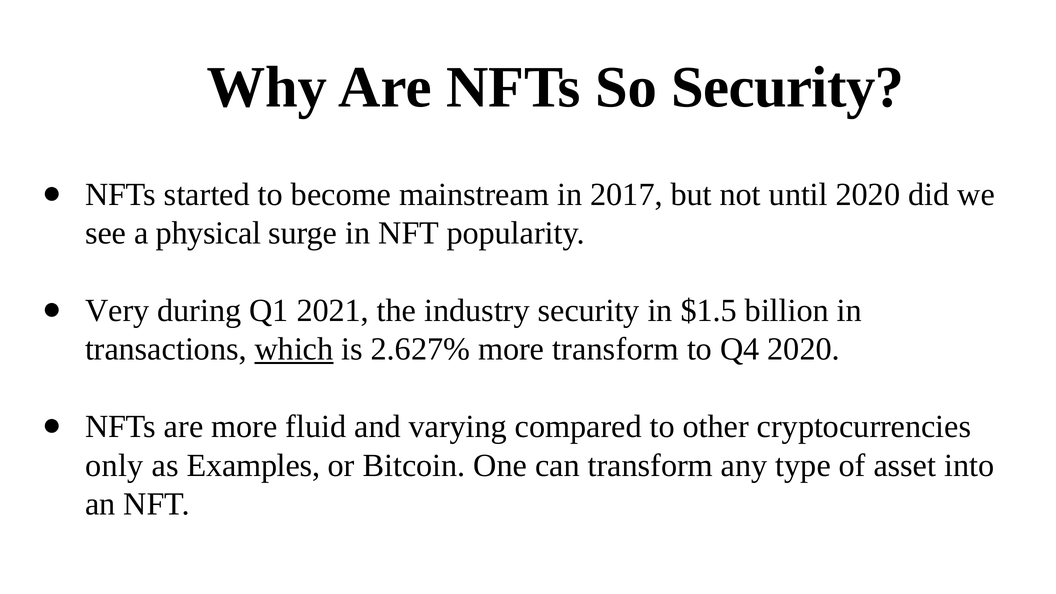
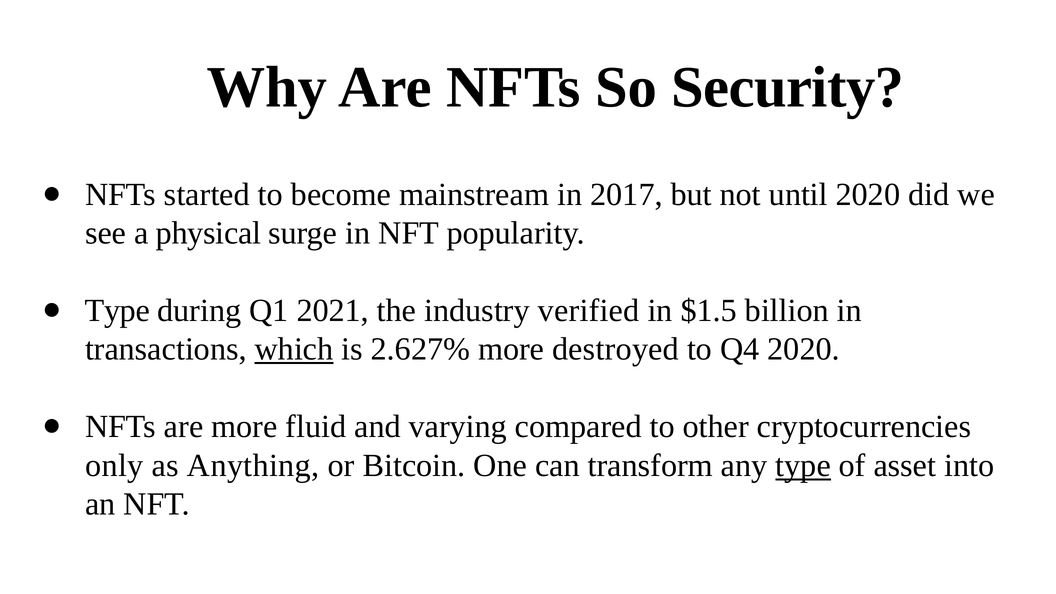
Very at (117, 311): Very -> Type
industry security: security -> verified
more transform: transform -> destroyed
Examples: Examples -> Anything
type at (803, 465) underline: none -> present
